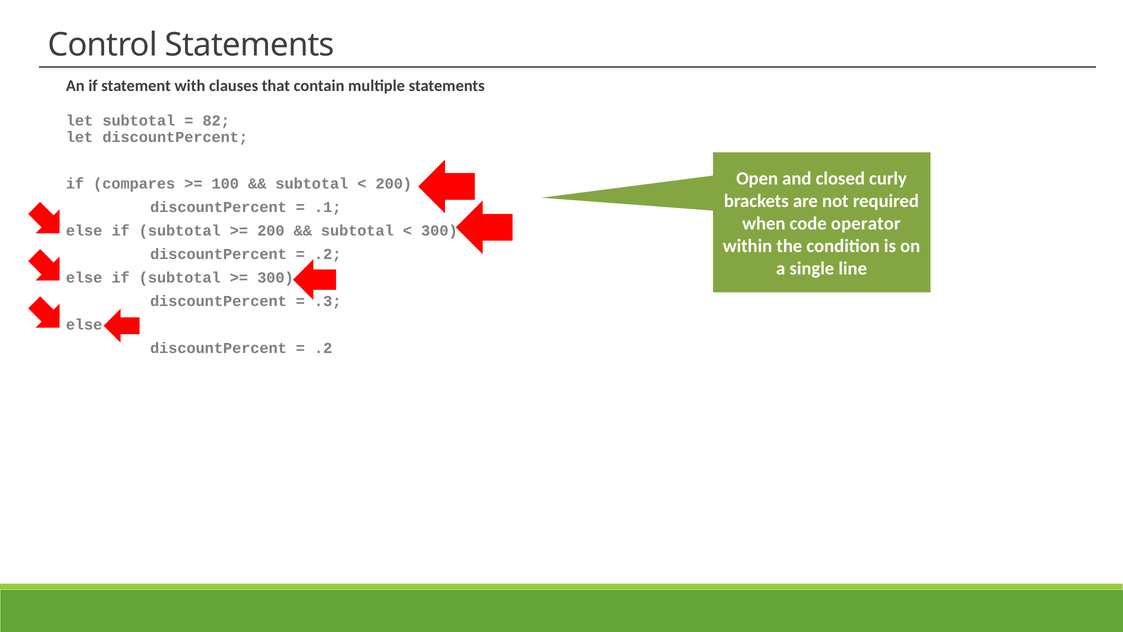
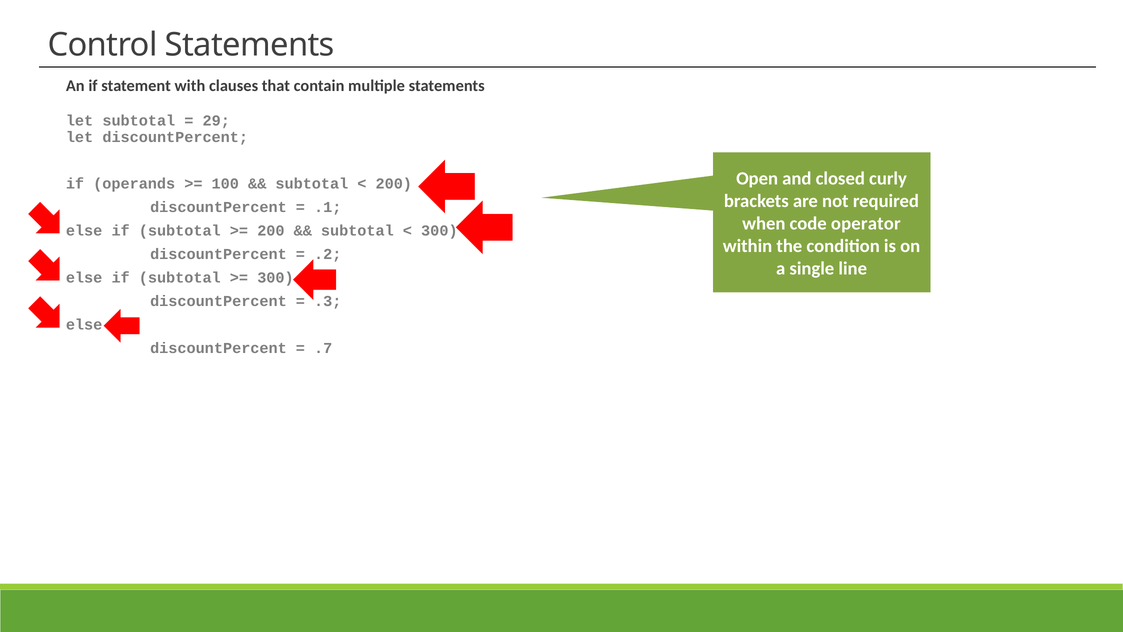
82: 82 -> 29
compares: compares -> operands
.2 at (323, 348): .2 -> .7
